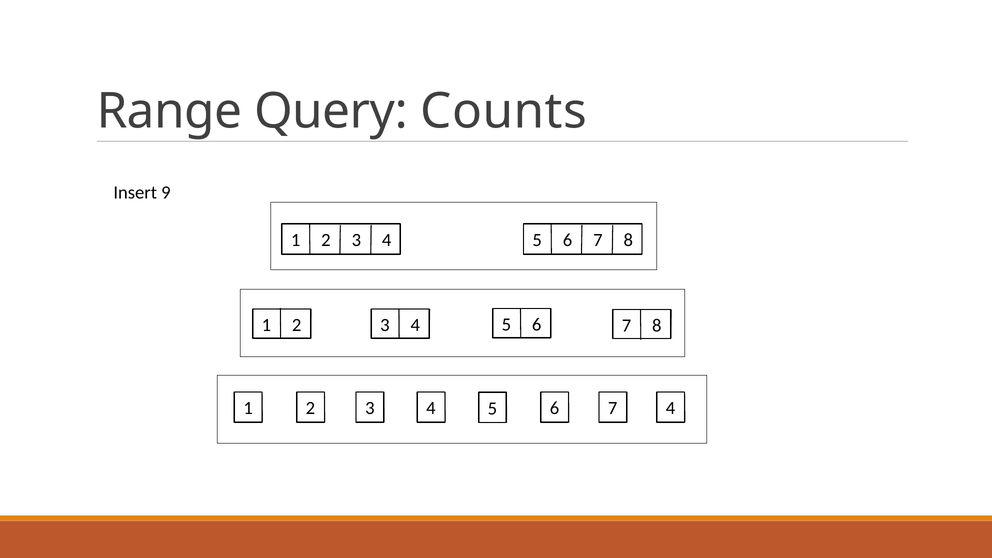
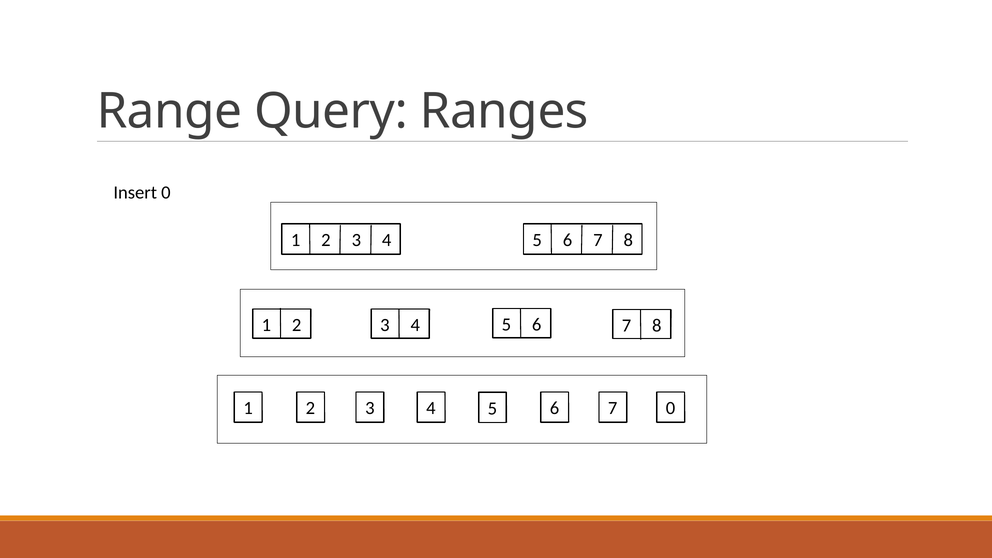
Counts: Counts -> Ranges
Insert 9: 9 -> 0
7 4: 4 -> 0
